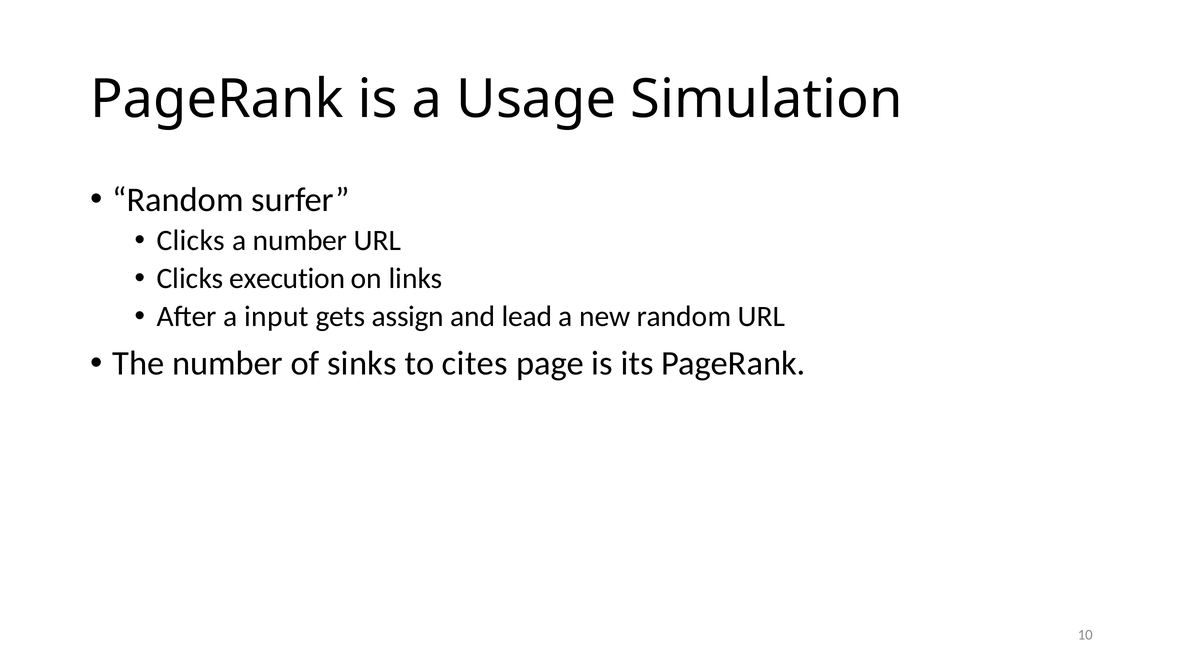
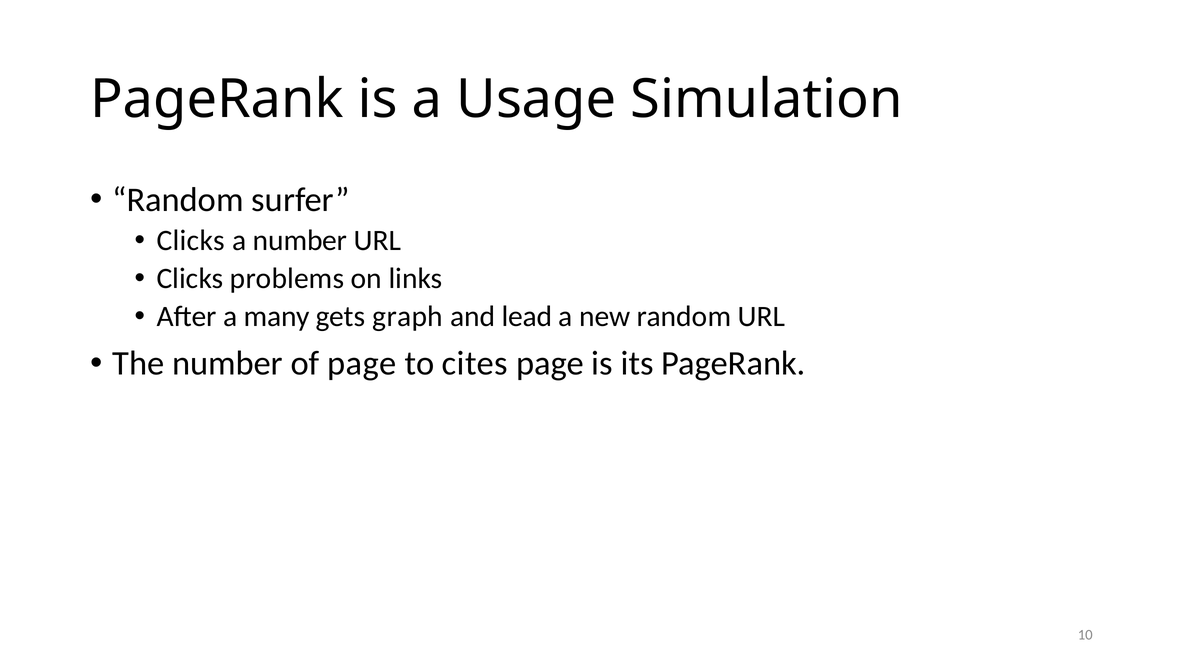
execution: execution -> problems
input: input -> many
assign: assign -> graph
of sinks: sinks -> page
